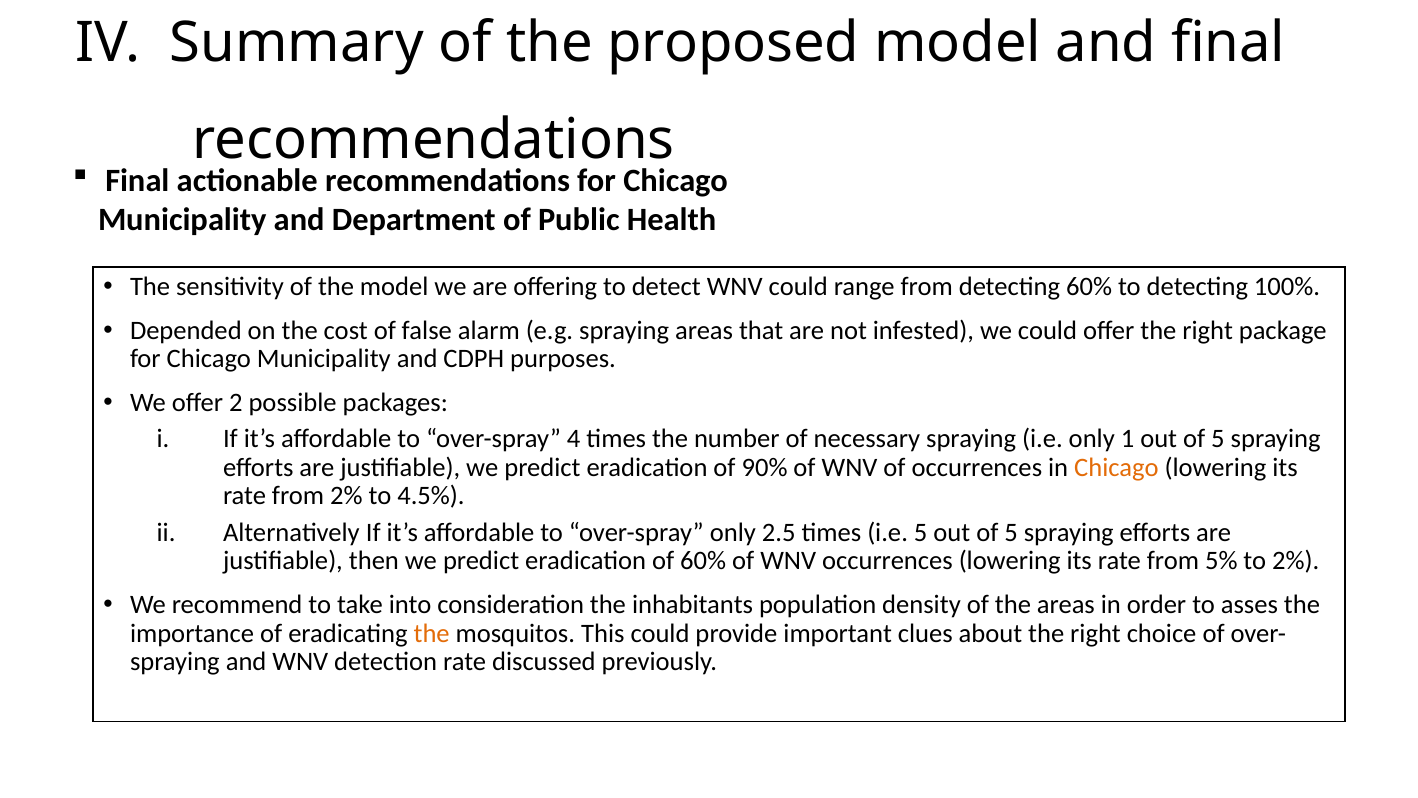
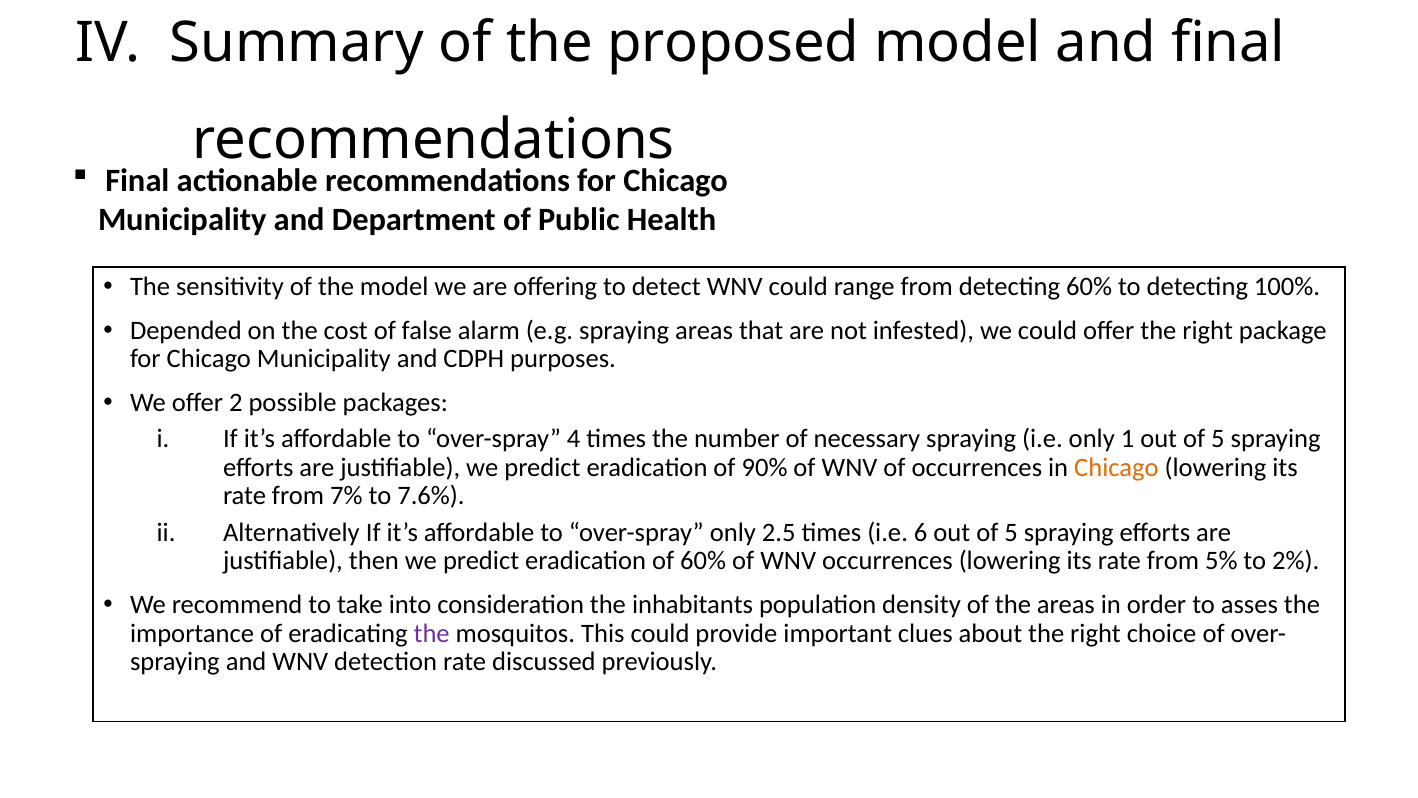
from 2%: 2% -> 7%
4.5%: 4.5% -> 7.6%
i.e 5: 5 -> 6
the at (432, 633) colour: orange -> purple
